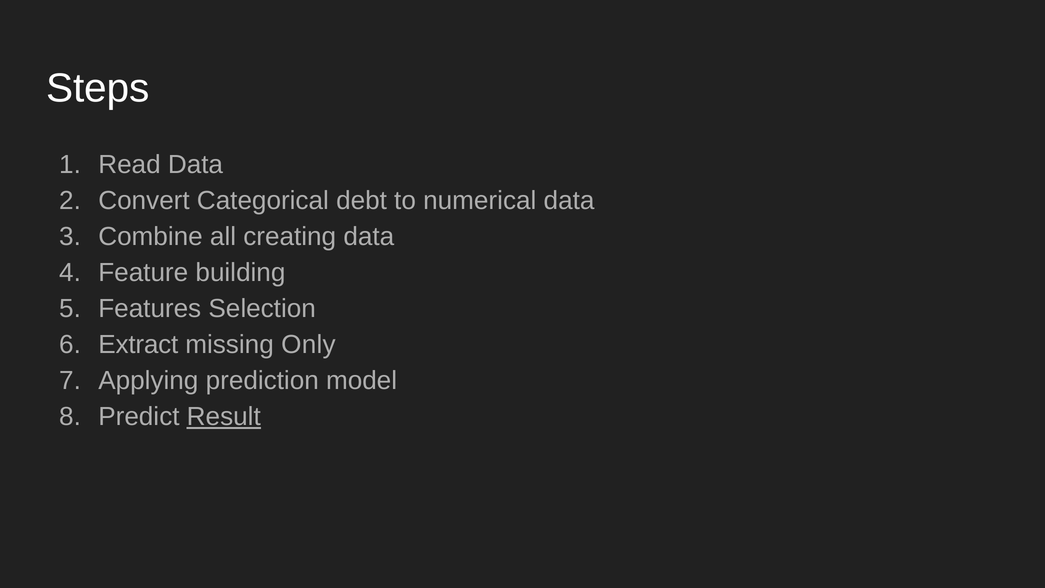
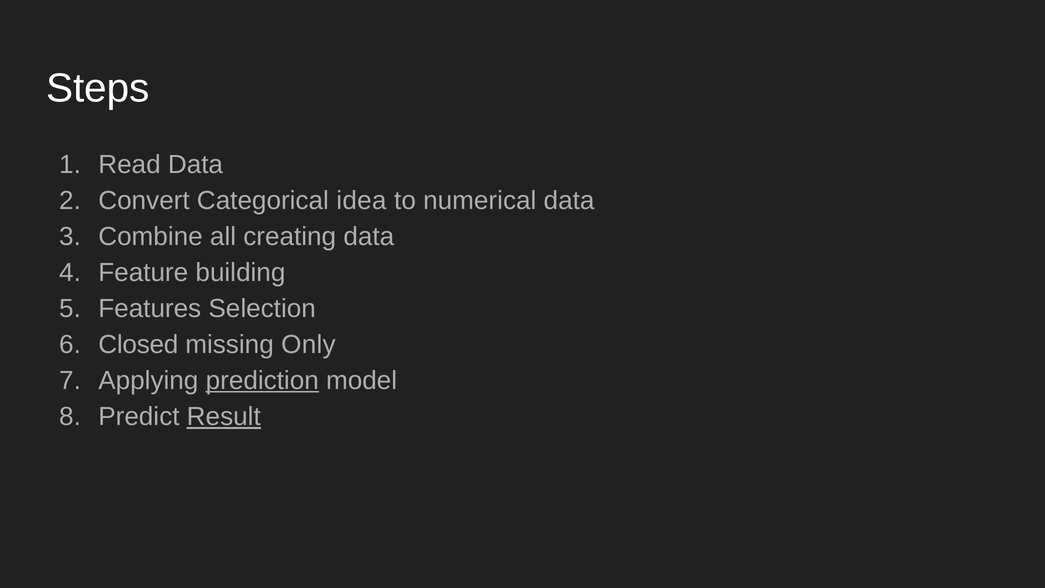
debt: debt -> idea
Extract: Extract -> Closed
prediction underline: none -> present
